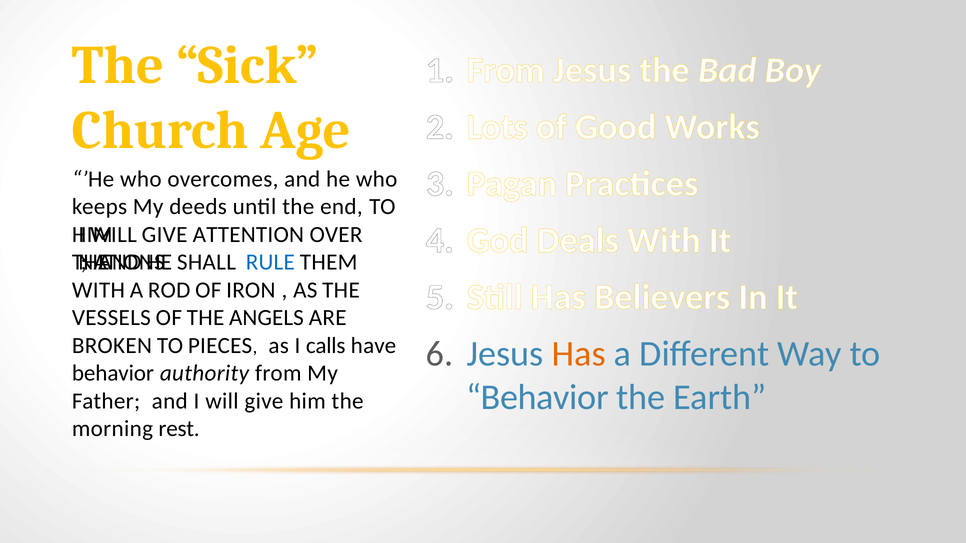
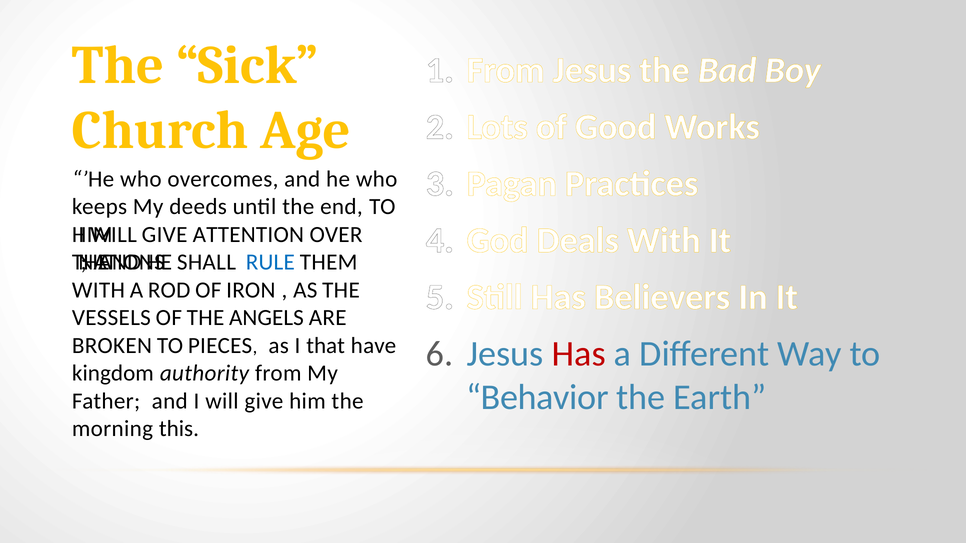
calls: calls -> that
Has at (579, 354) colour: orange -> red
behavior at (113, 373): behavior -> kingdom
rest: rest -> this
